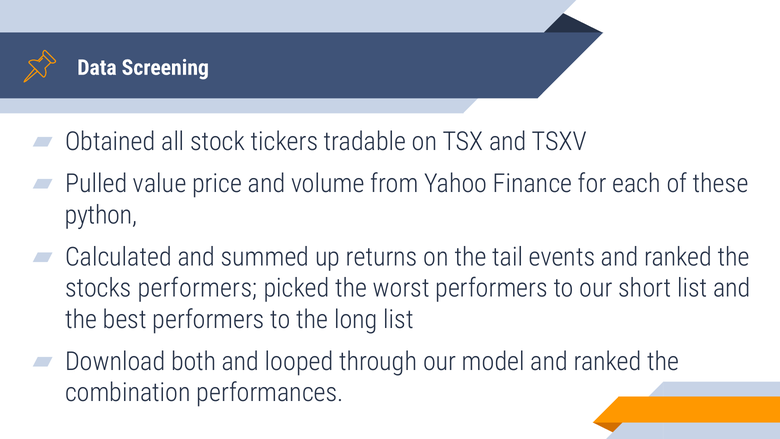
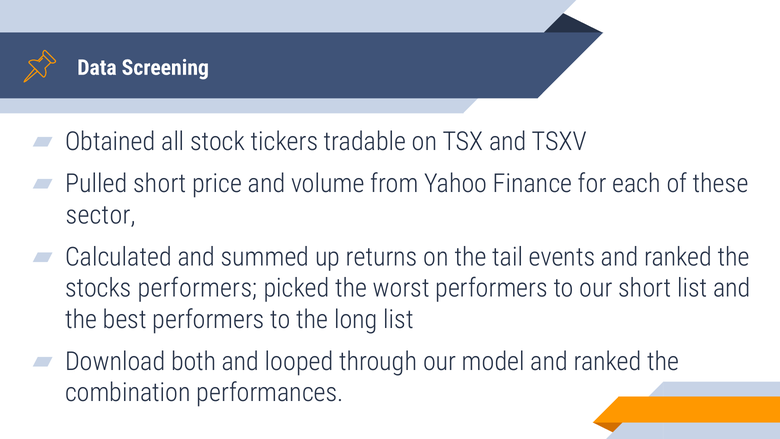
Pulled value: value -> short
python: python -> sector
